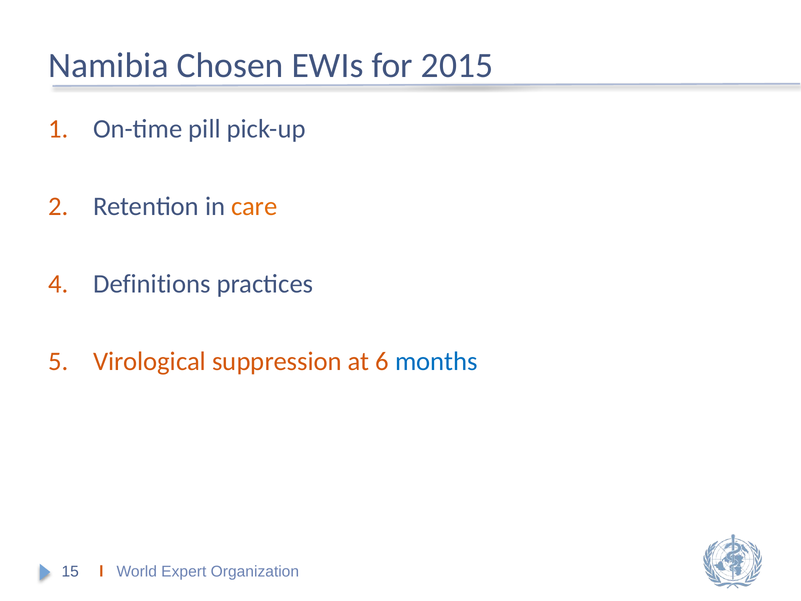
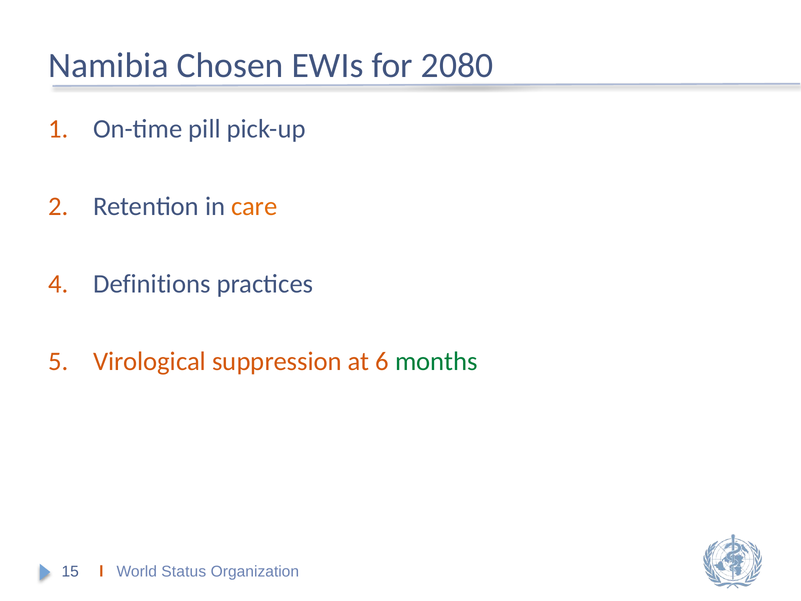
2015: 2015 -> 2080
months colour: blue -> green
Expert: Expert -> Status
